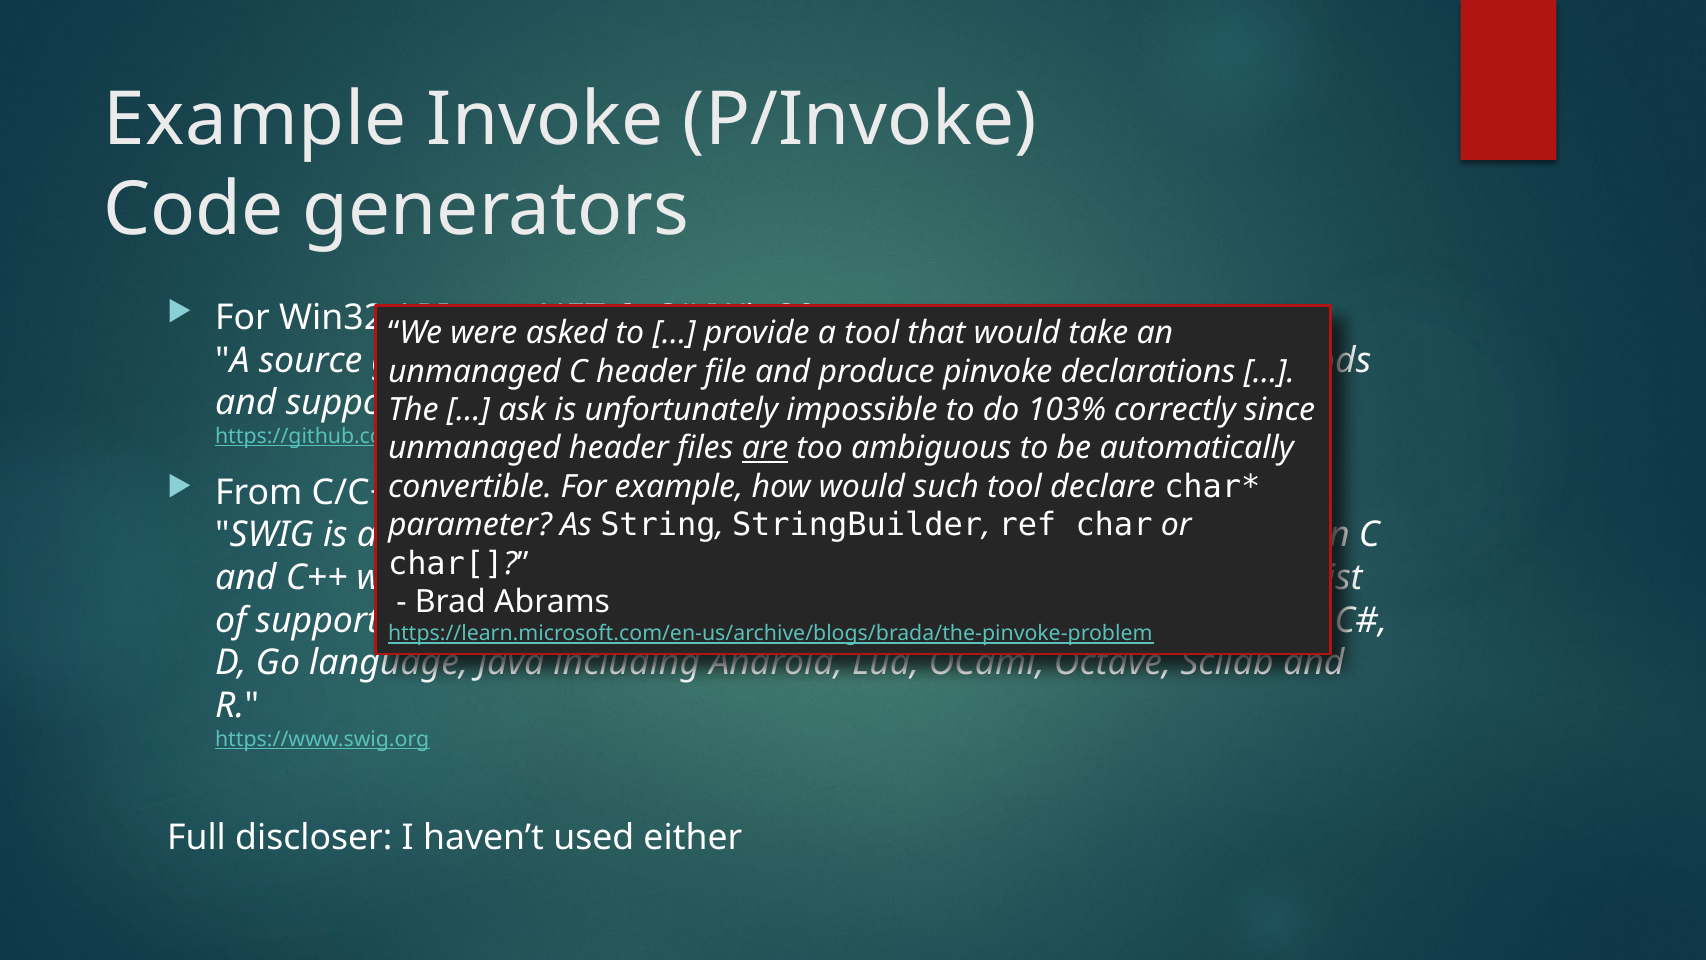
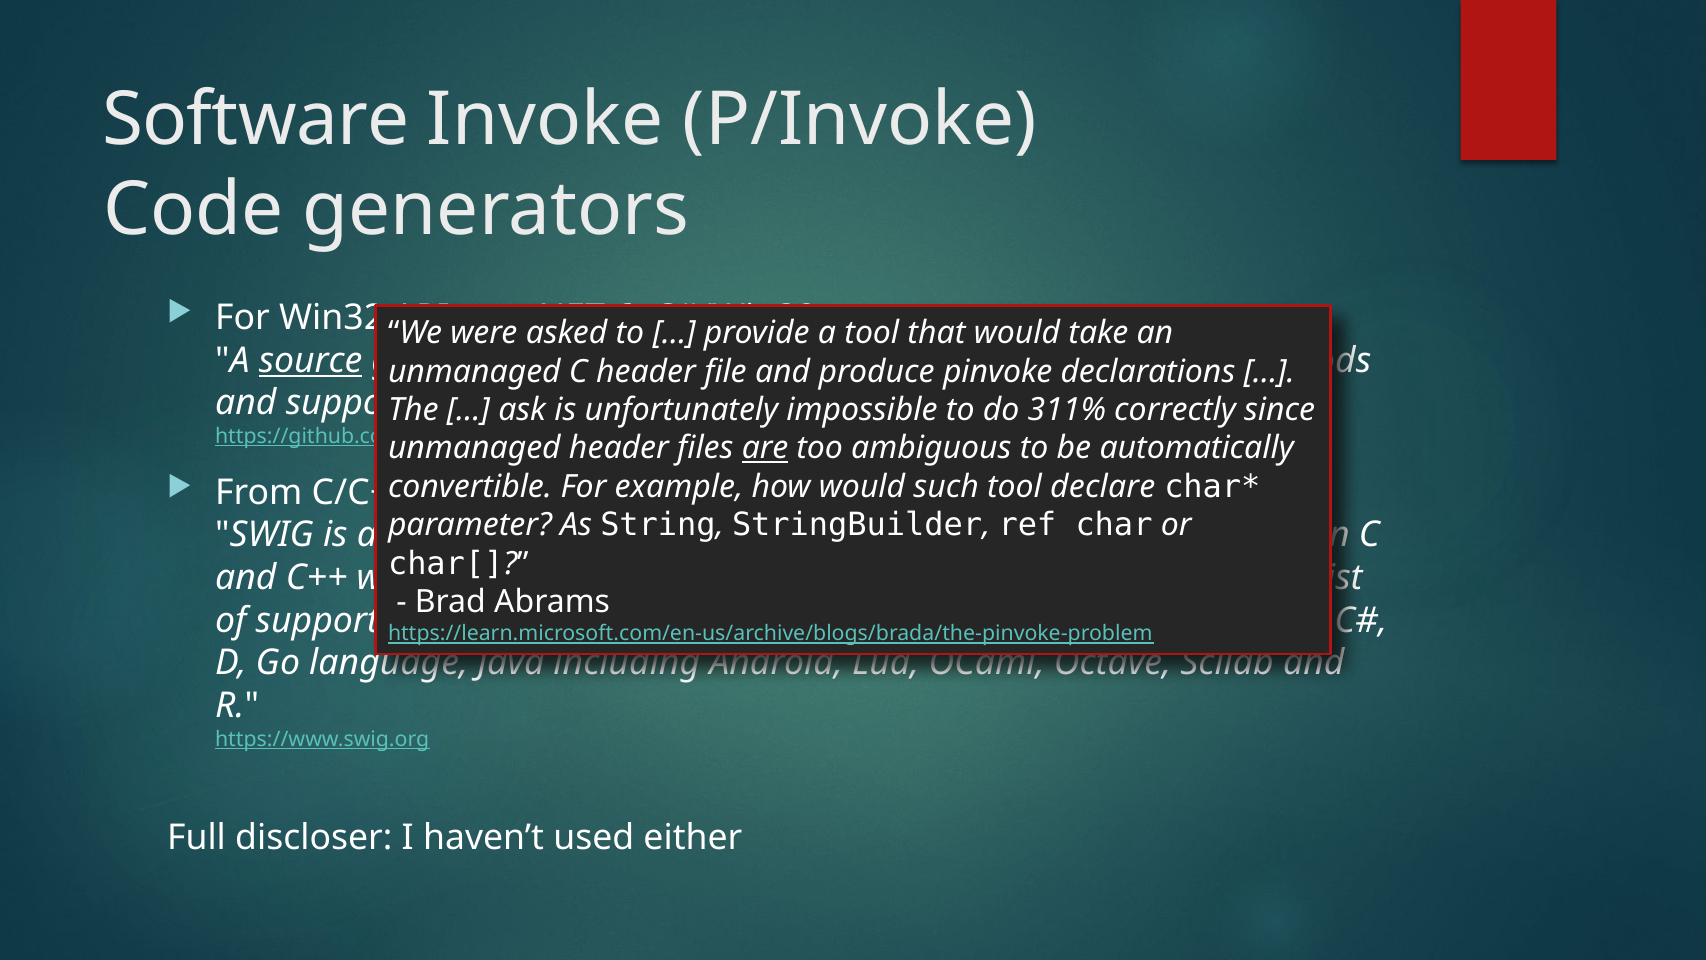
Example at (255, 120): Example -> Software
source underline: none -> present
103%: 103% -> 311%
